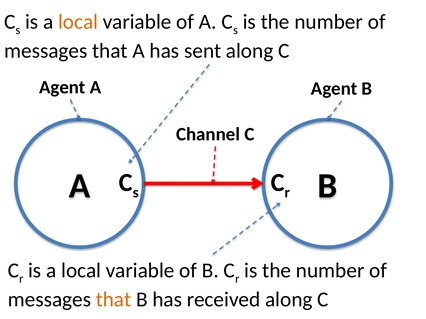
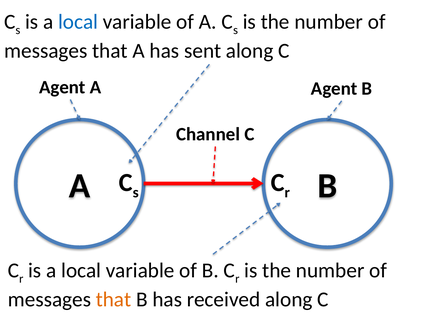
local at (78, 22) colour: orange -> blue
